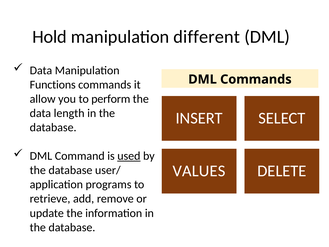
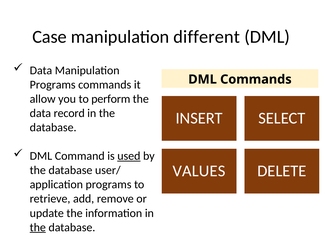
Hold: Hold -> Case
Functions at (53, 85): Functions -> Programs
length: length -> record
the at (38, 227) underline: none -> present
